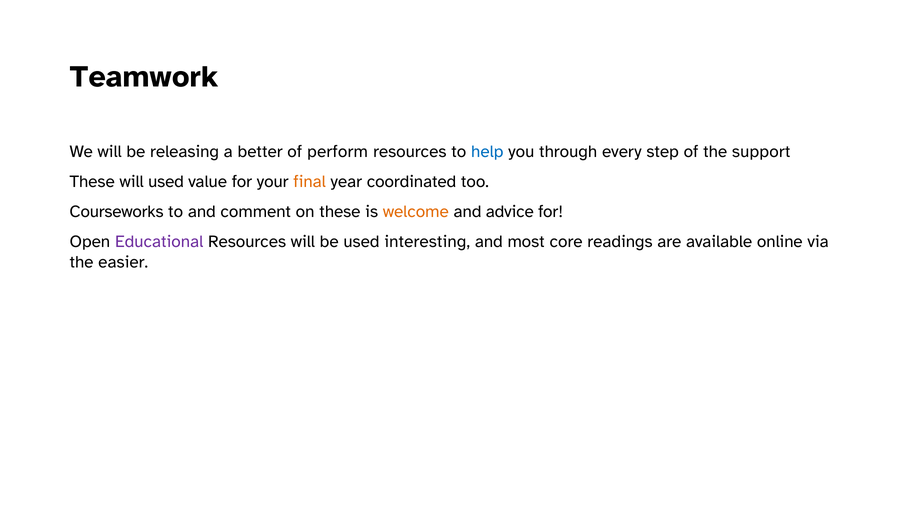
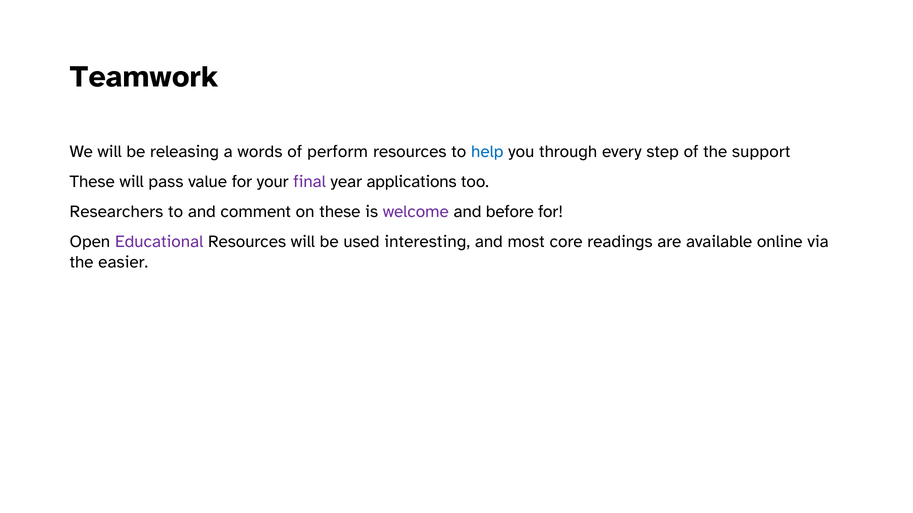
better: better -> words
will used: used -> pass
final colour: orange -> purple
coordinated: coordinated -> applications
Courseworks: Courseworks -> Researchers
welcome colour: orange -> purple
advice: advice -> before
